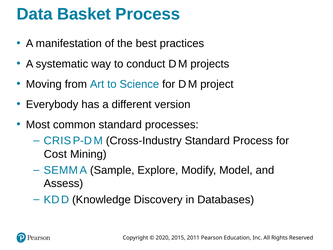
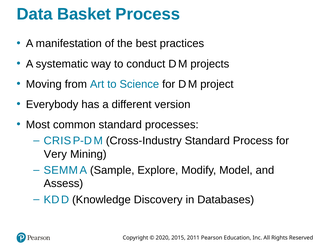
Cost: Cost -> Very
